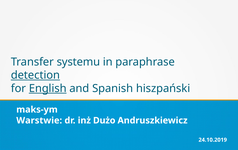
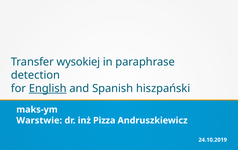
systemu: systemu -> wysokiej
detection underline: present -> none
Dużo: Dużo -> Pizza
